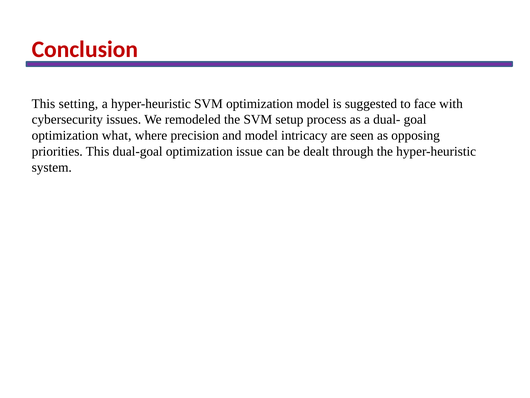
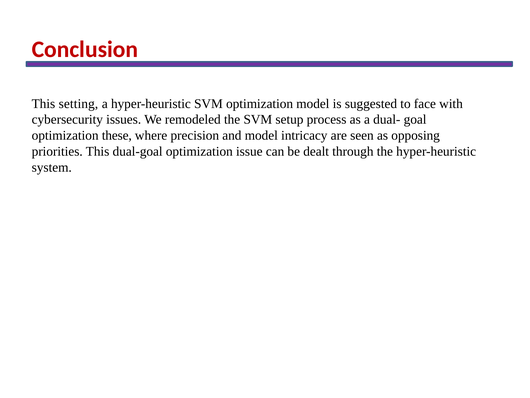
what: what -> these
